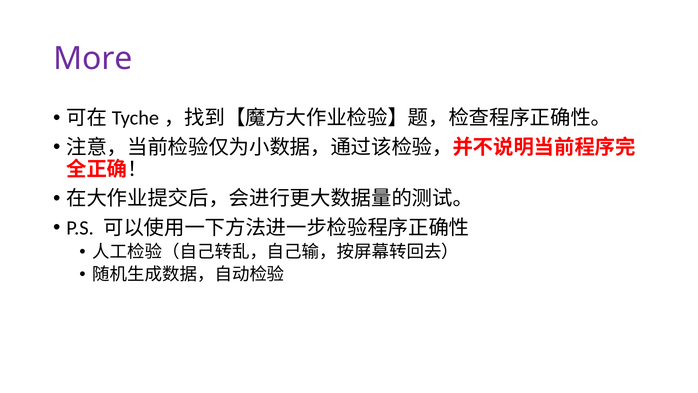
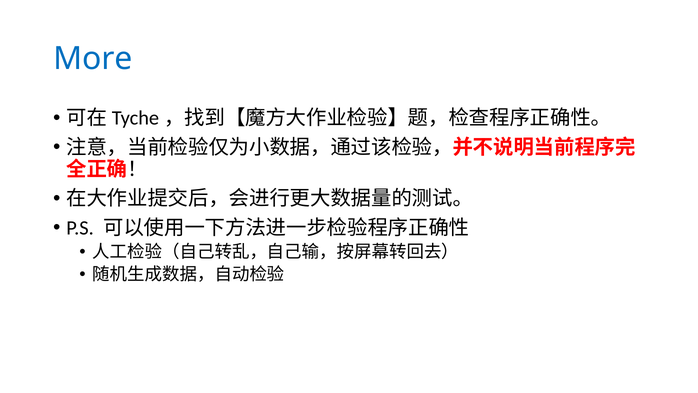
More colour: purple -> blue
